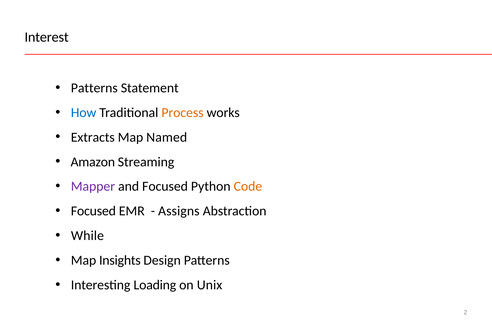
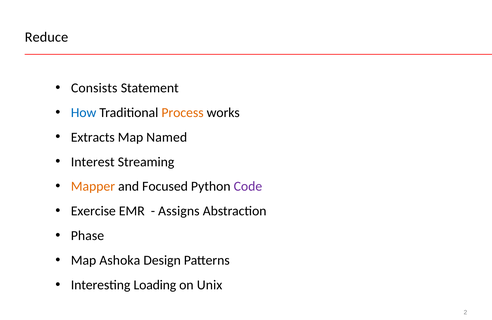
Interest: Interest -> Reduce
Patterns at (94, 88): Patterns -> Consists
Amazon: Amazon -> Interest
Mapper colour: purple -> orange
Code colour: orange -> purple
Focused at (93, 211): Focused -> Exercise
While: While -> Phase
Insights: Insights -> Ashoka
